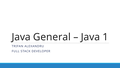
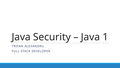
General: General -> Security
